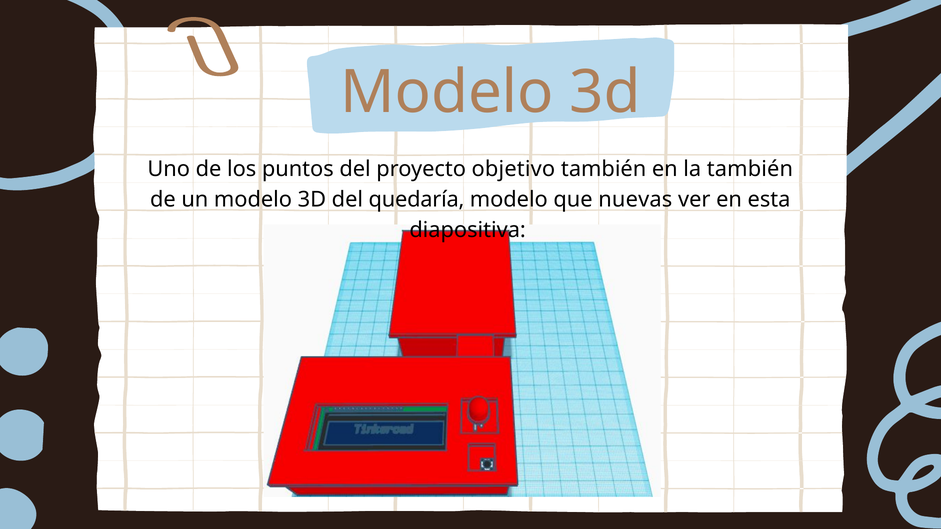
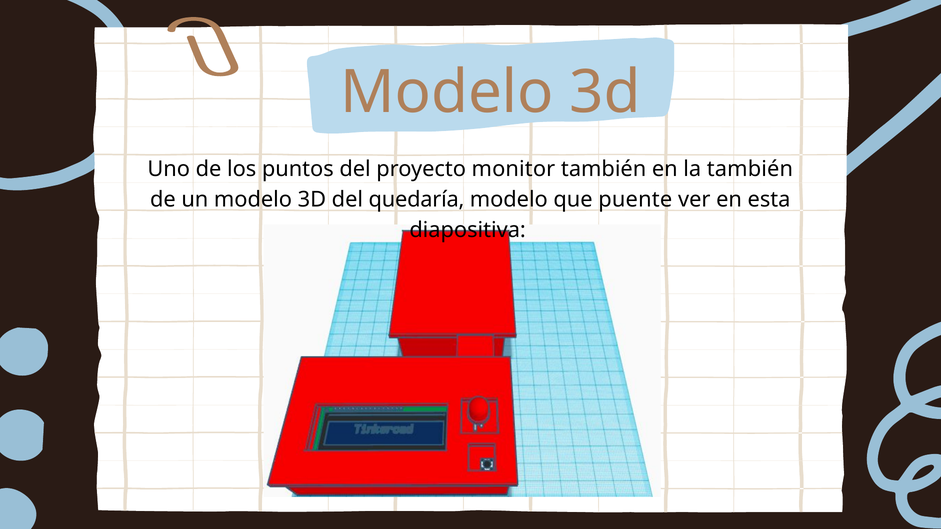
objetivo: objetivo -> monitor
nuevas: nuevas -> puente
